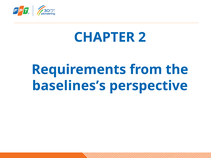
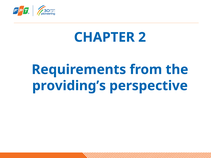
baselines’s: baselines’s -> providing’s
